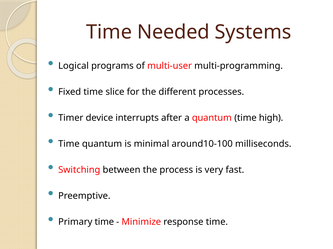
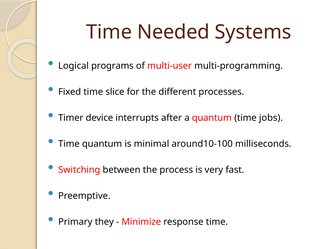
high: high -> jobs
Primary time: time -> they
